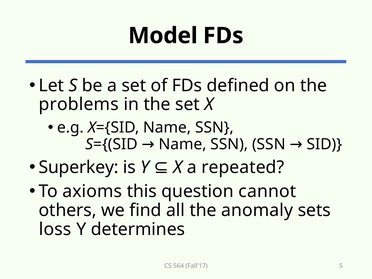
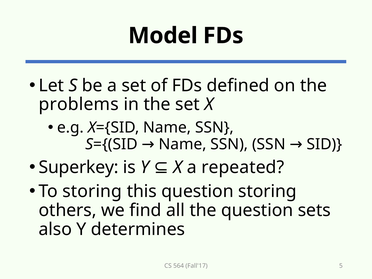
To axioms: axioms -> storing
question cannot: cannot -> storing
the anomaly: anomaly -> question
loss: loss -> also
